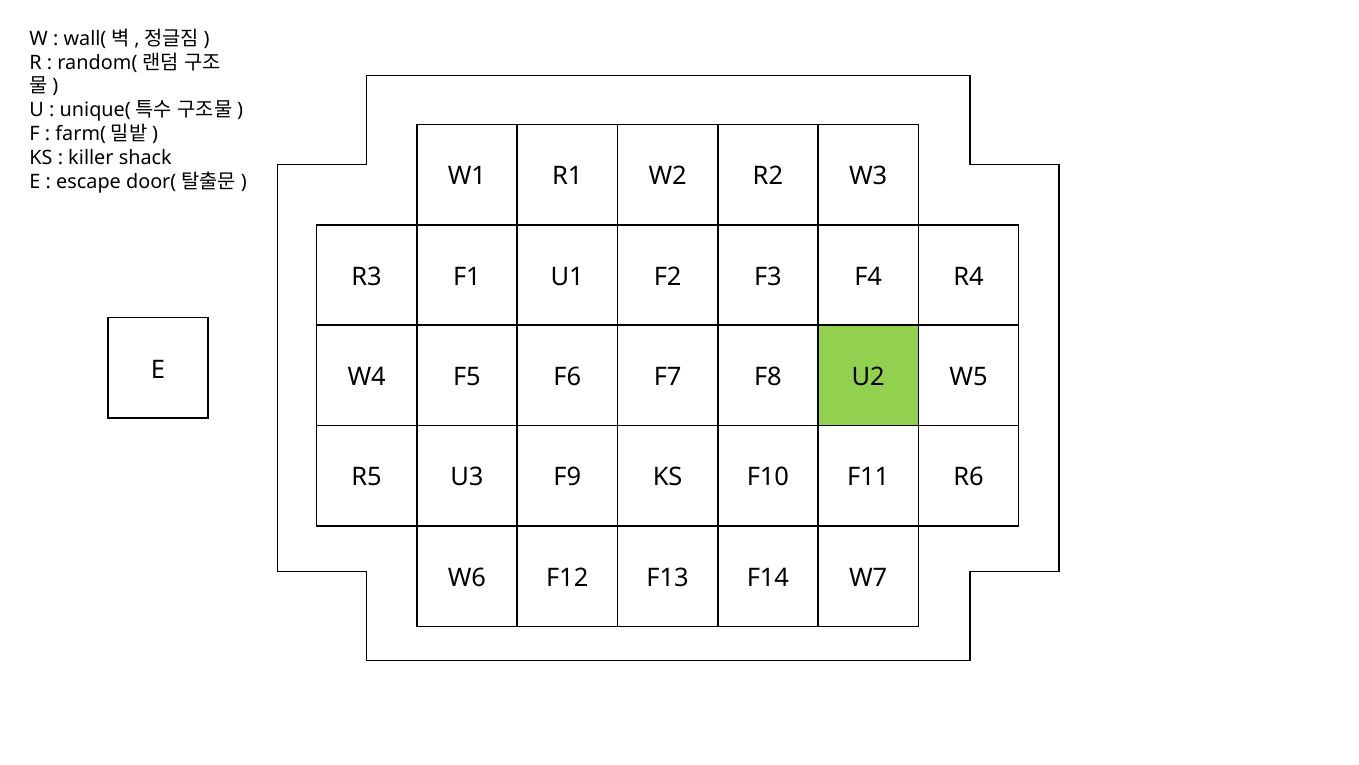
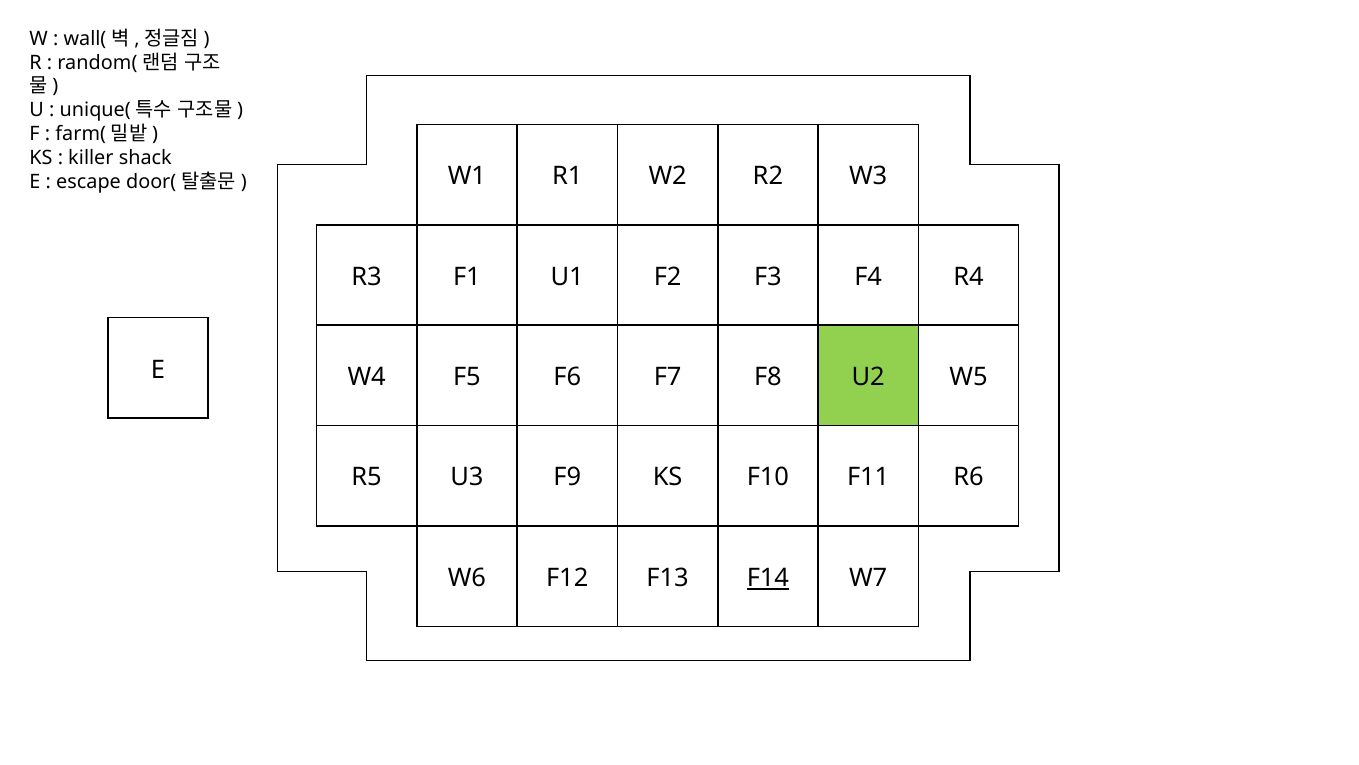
F14 underline: none -> present
